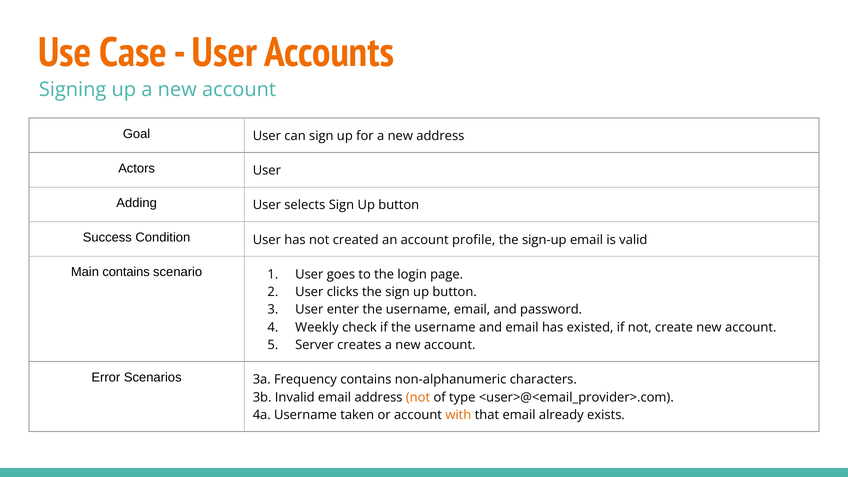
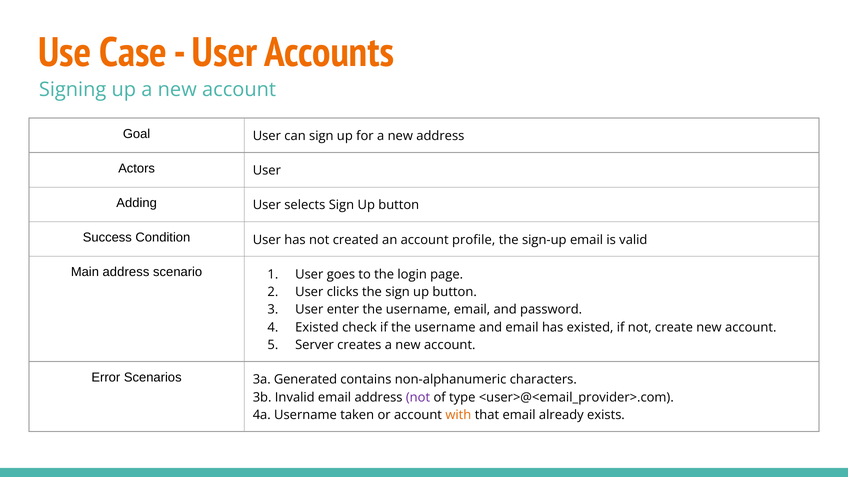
Main contains: contains -> address
Weekly at (317, 327): Weekly -> Existed
Frequency: Frequency -> Generated
not at (418, 397) colour: orange -> purple
